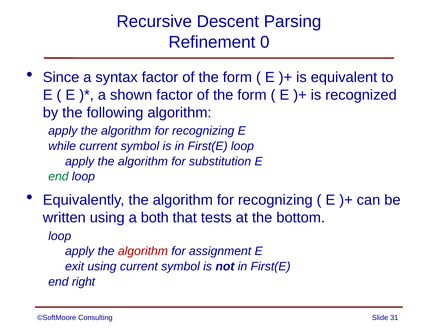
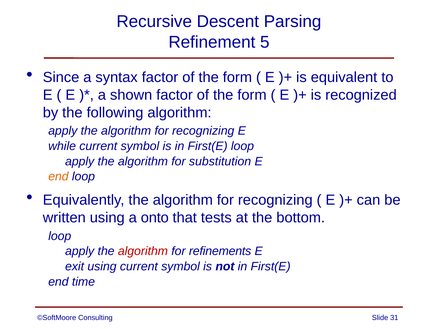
0: 0 -> 5
end at (58, 176) colour: green -> orange
both: both -> onto
assignment: assignment -> refinements
right: right -> time
